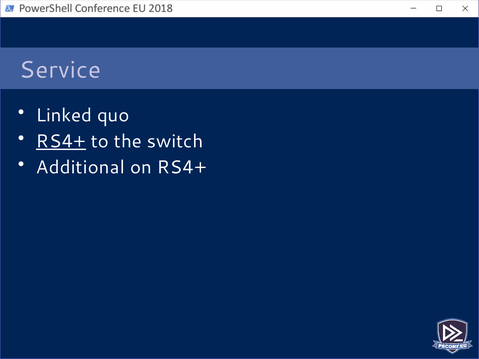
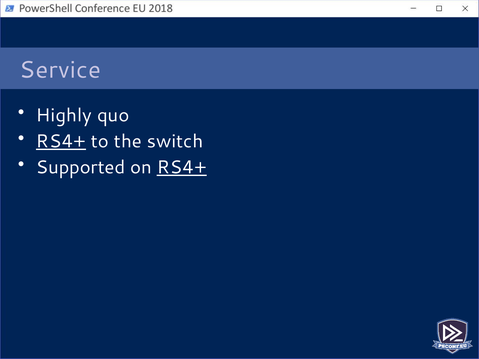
Linked: Linked -> Highly
Additional: Additional -> Supported
RS4+ at (182, 167) underline: none -> present
